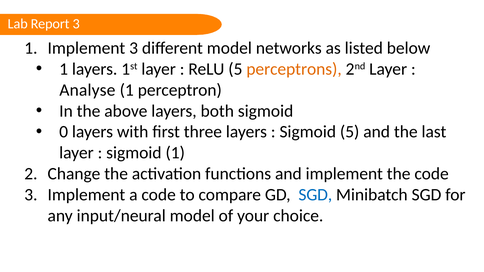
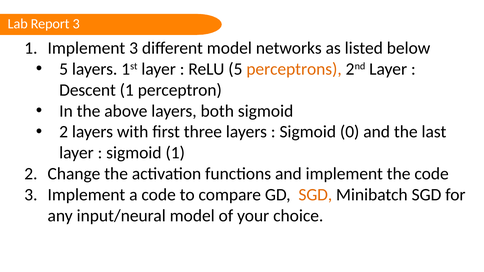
1 at (64, 69): 1 -> 5
Analyse: Analyse -> Descent
0 at (64, 132): 0 -> 2
Sigmoid 5: 5 -> 0
SGD at (315, 195) colour: blue -> orange
